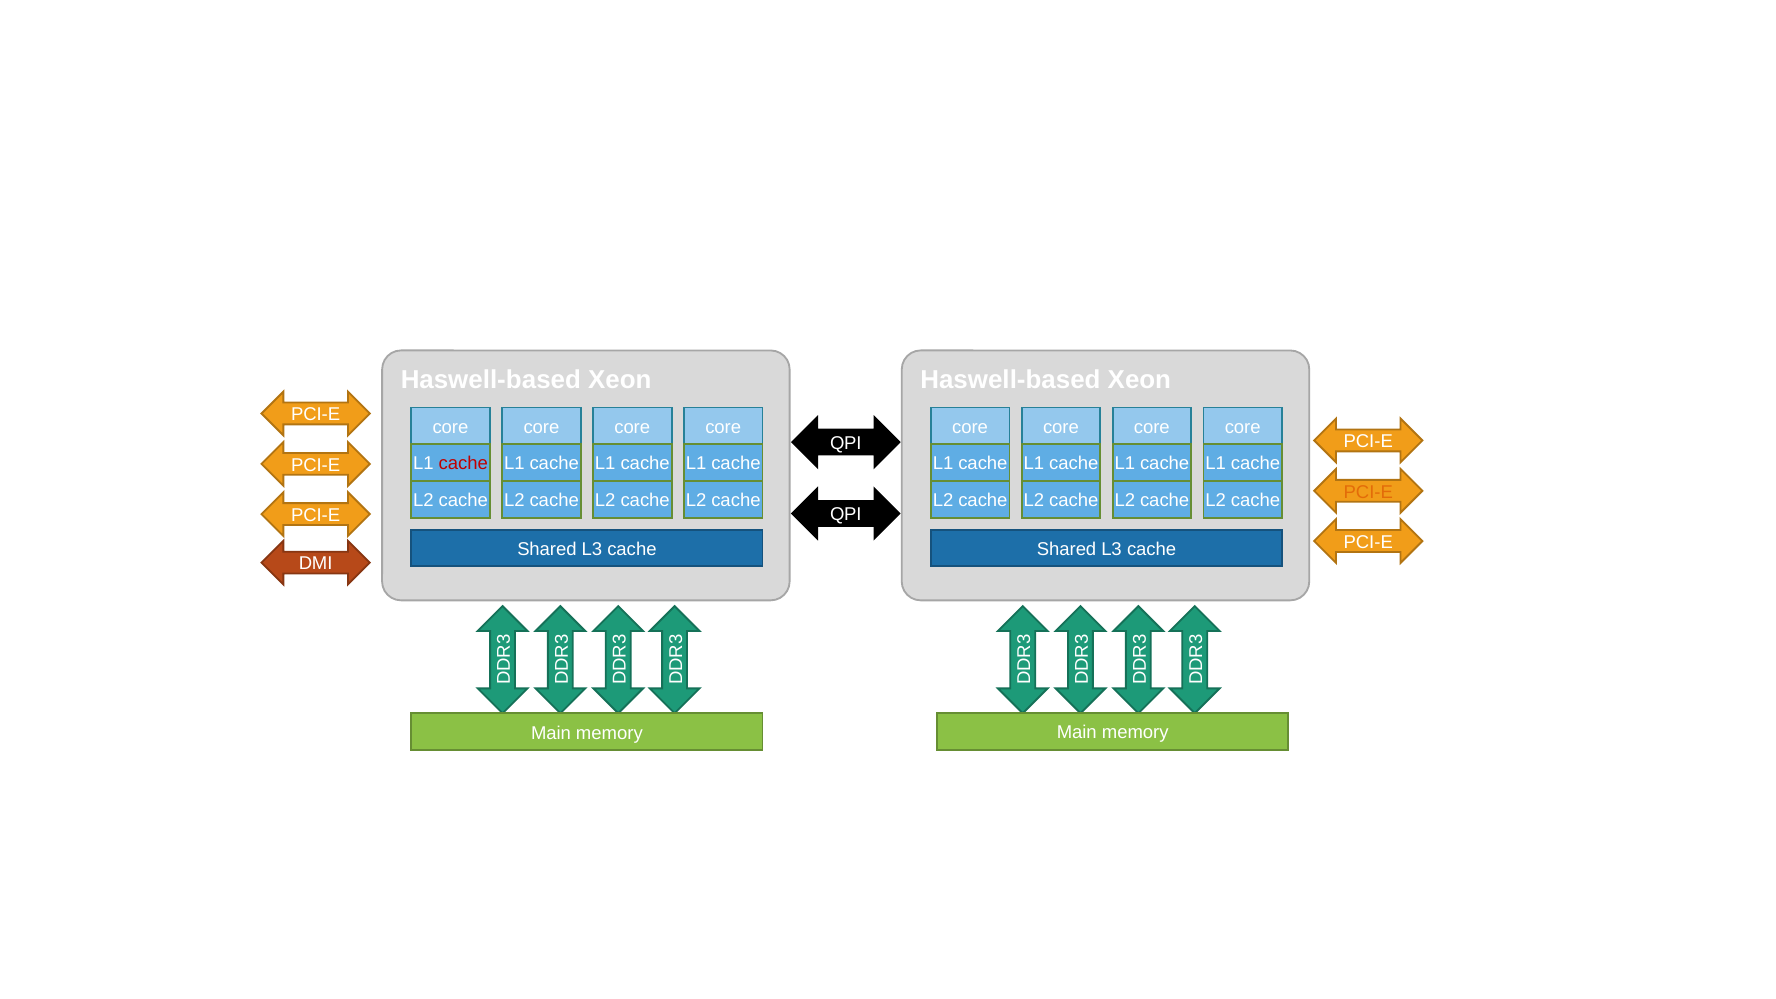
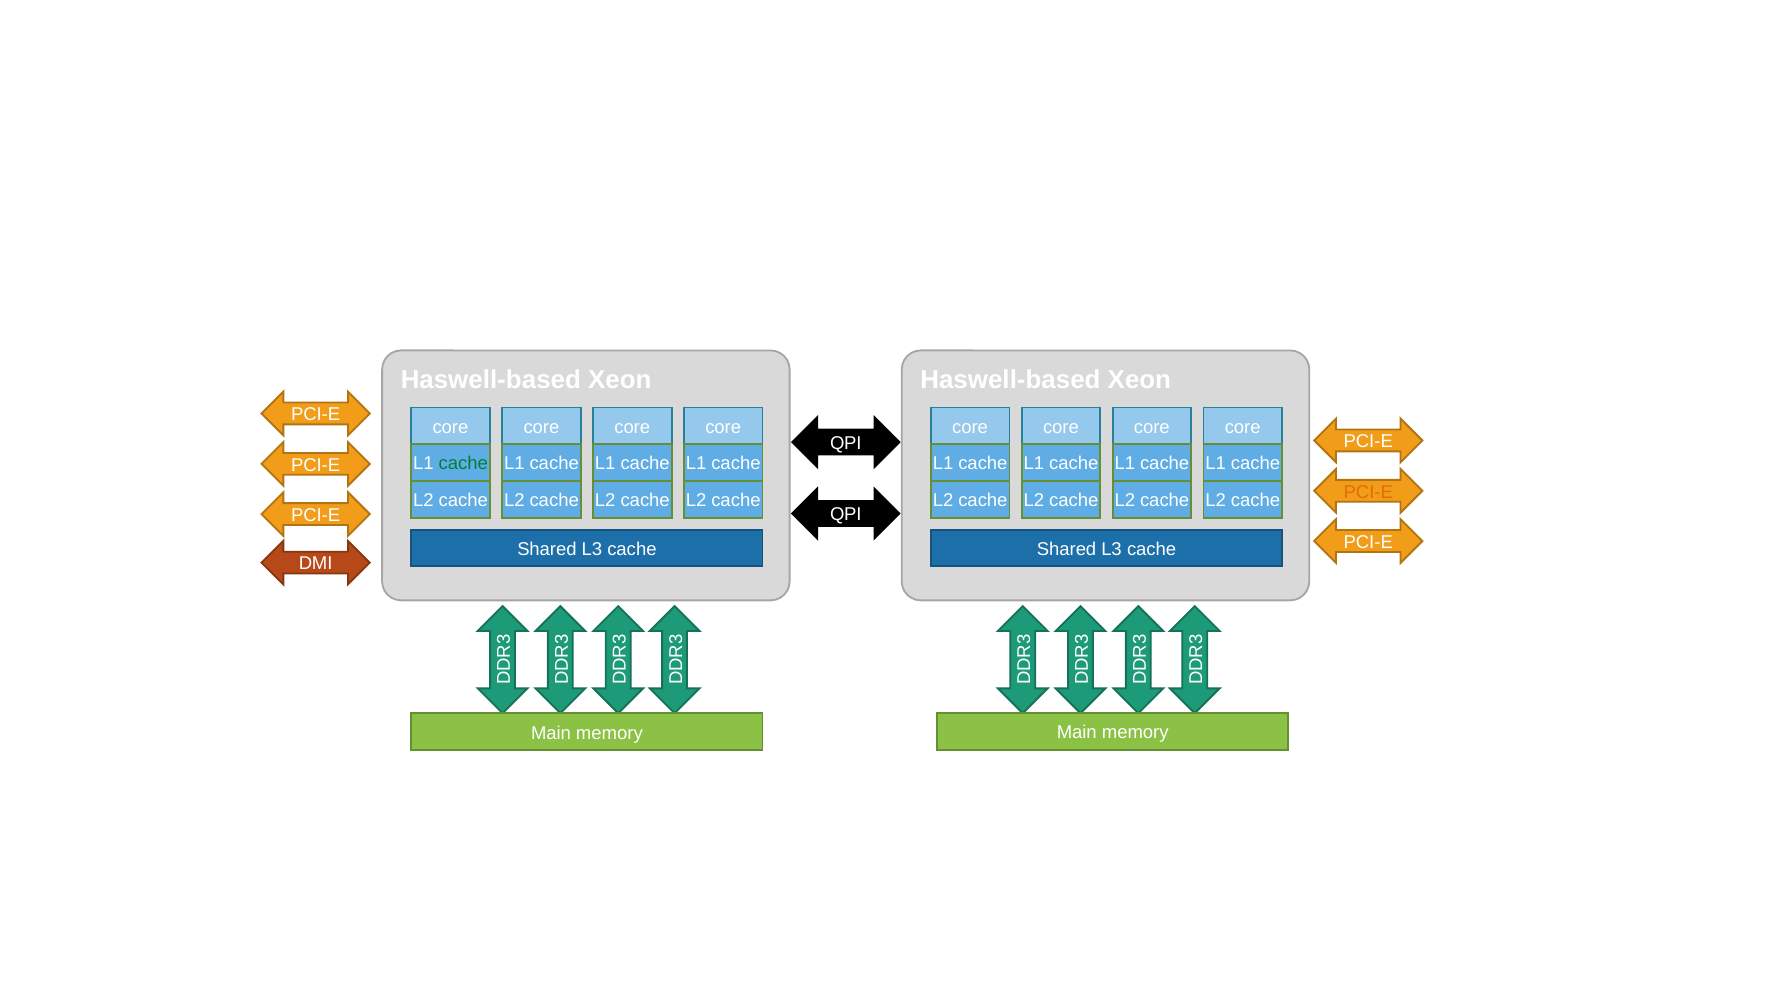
cache at (463, 464) colour: red -> green
